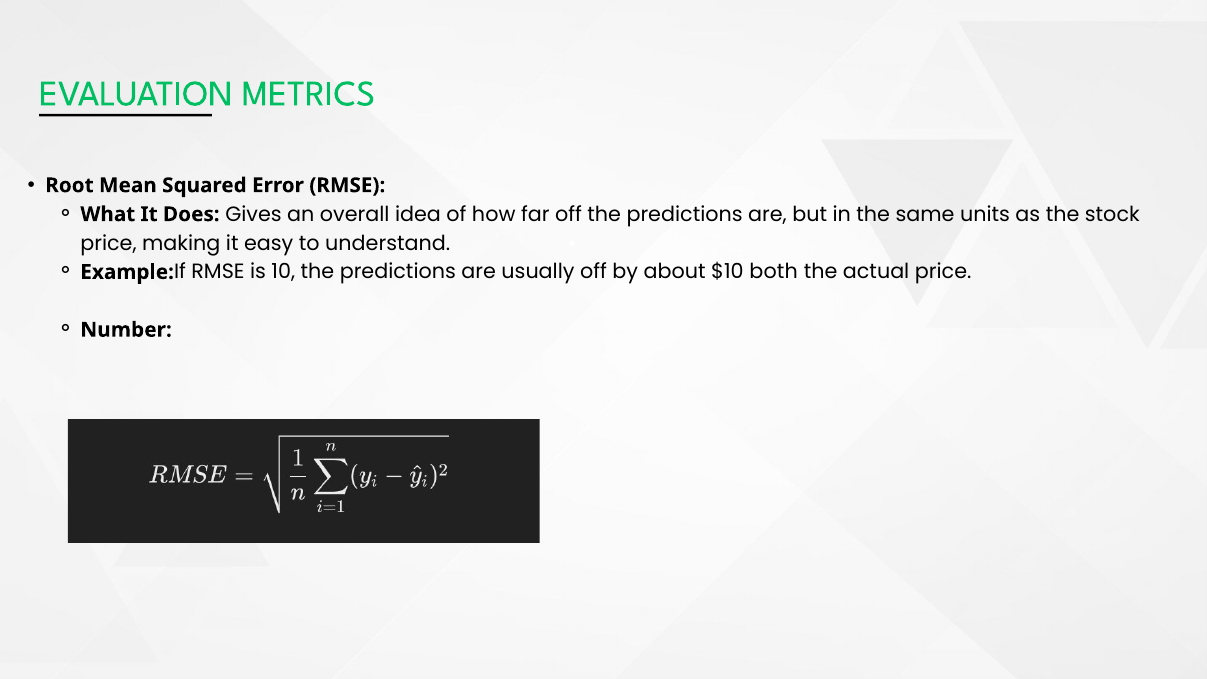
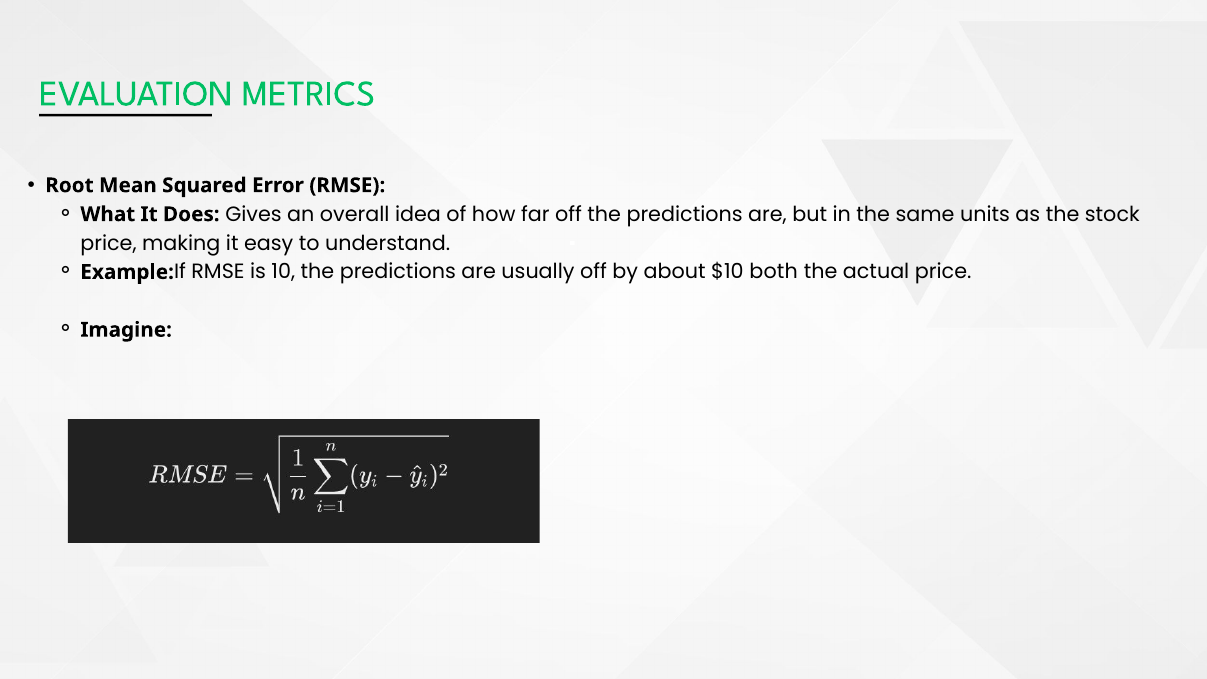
Number: Number -> Imagine
